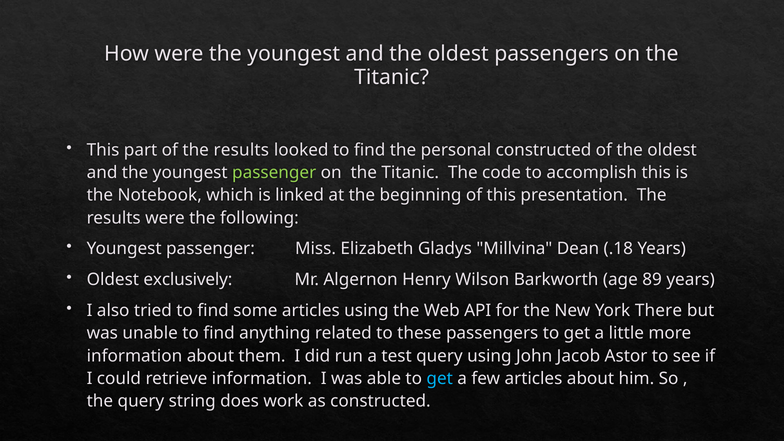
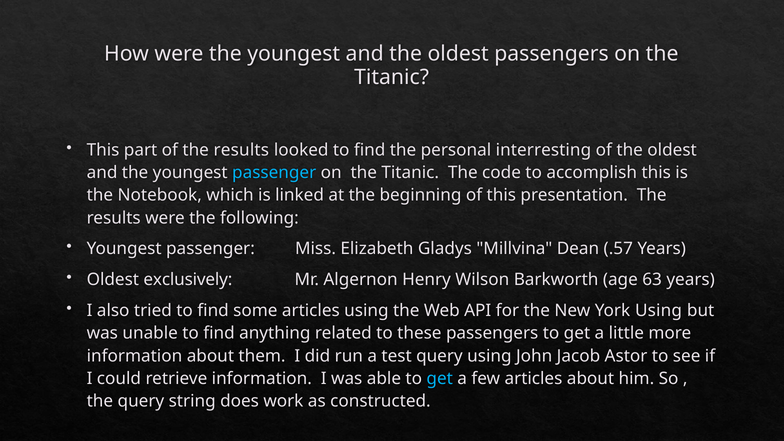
personal constructed: constructed -> interresting
passenger at (274, 173) colour: light green -> light blue
.18: .18 -> .57
89: 89 -> 63
York There: There -> Using
